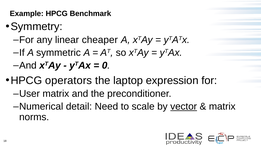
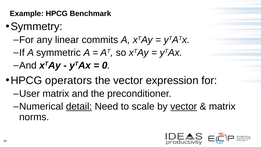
cheaper: cheaper -> commits
the laptop: laptop -> vector
detail underline: none -> present
